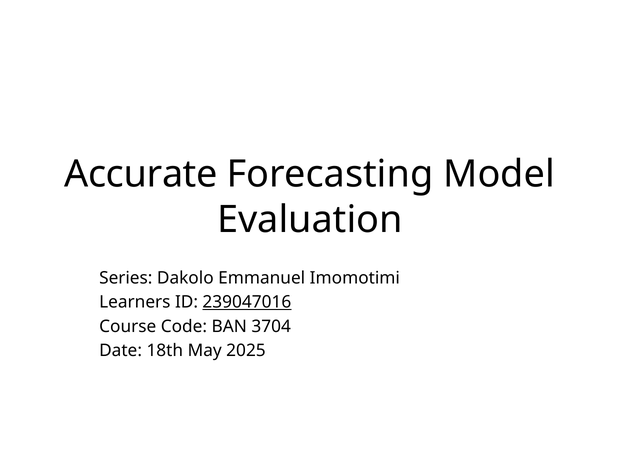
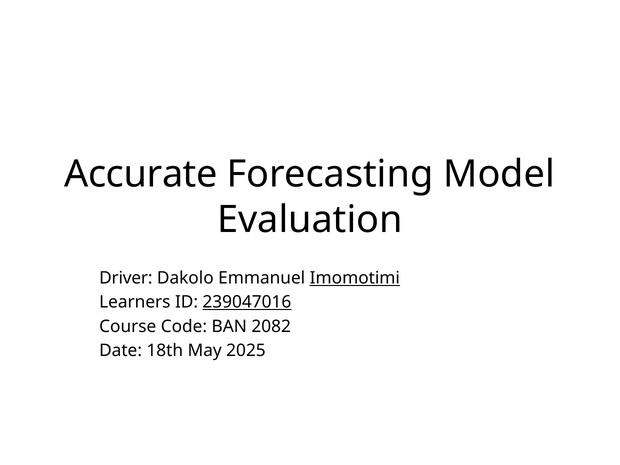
Series: Series -> Driver
Imomotimi underline: none -> present
3704: 3704 -> 2082
